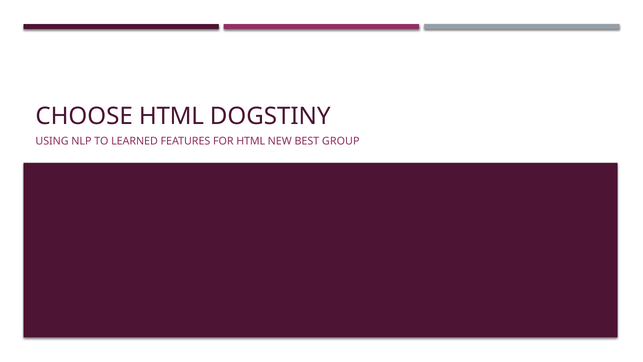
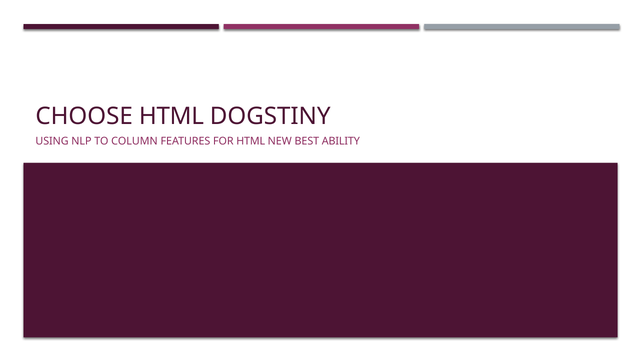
LEARNED: LEARNED -> COLUMN
GROUP: GROUP -> ABILITY
